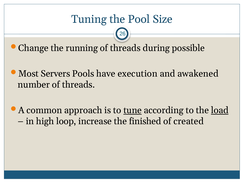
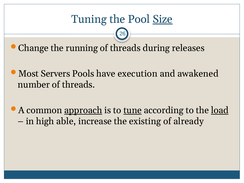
Size underline: none -> present
possible: possible -> releases
approach underline: none -> present
loop: loop -> able
finished: finished -> existing
created: created -> already
